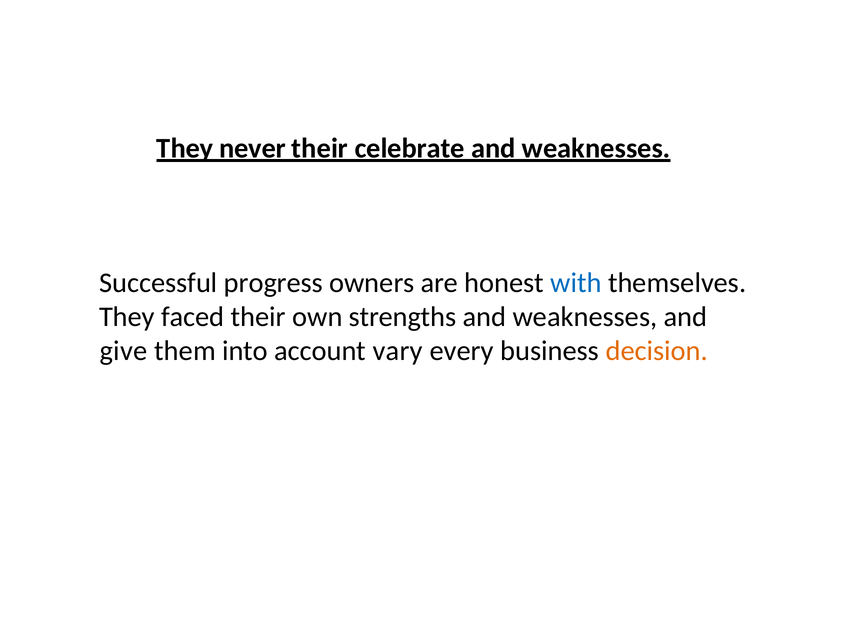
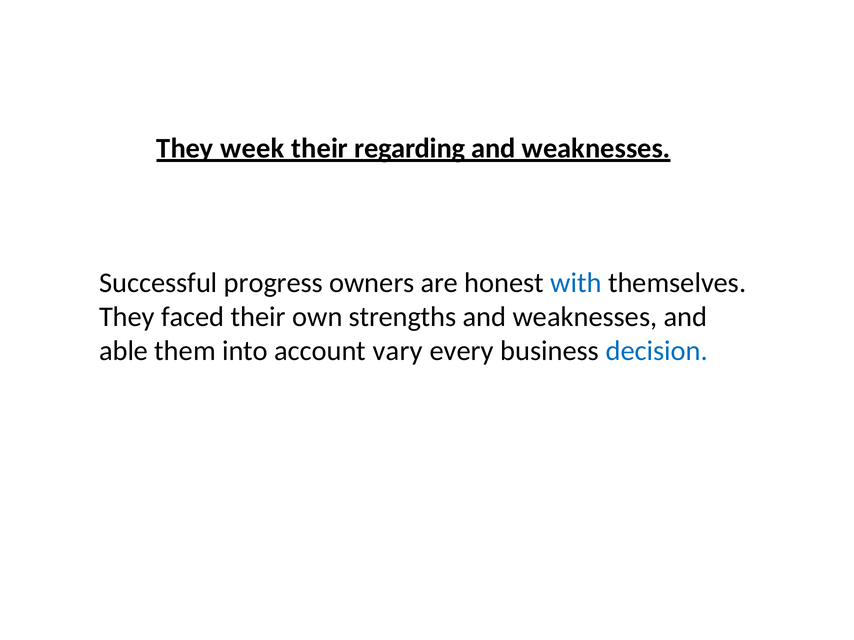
never: never -> week
celebrate: celebrate -> regarding
give: give -> able
decision colour: orange -> blue
